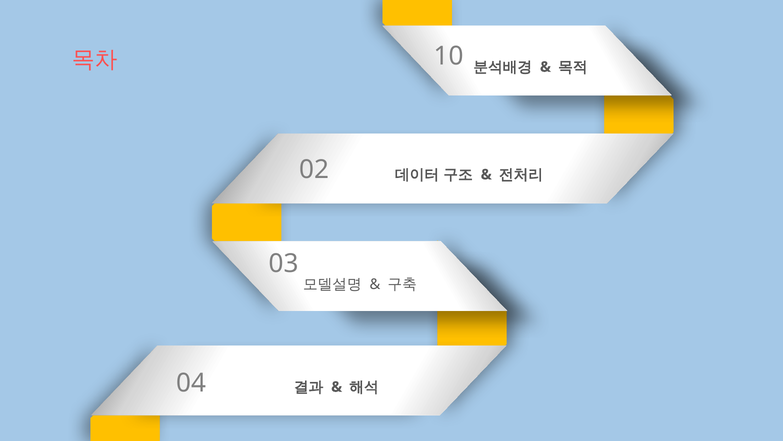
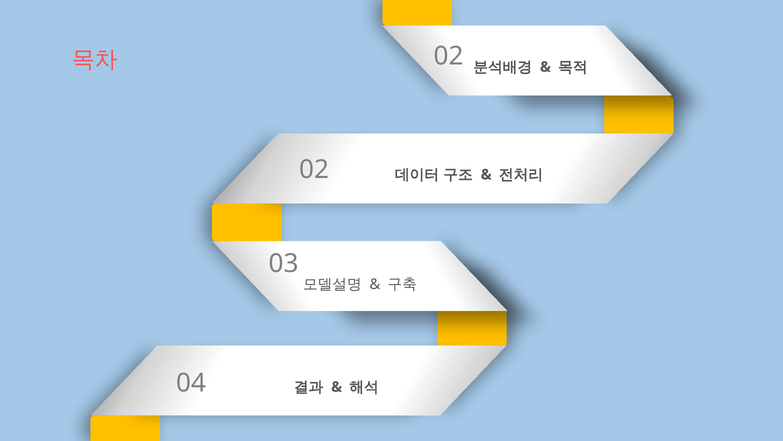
10 at (449, 56): 10 -> 02
